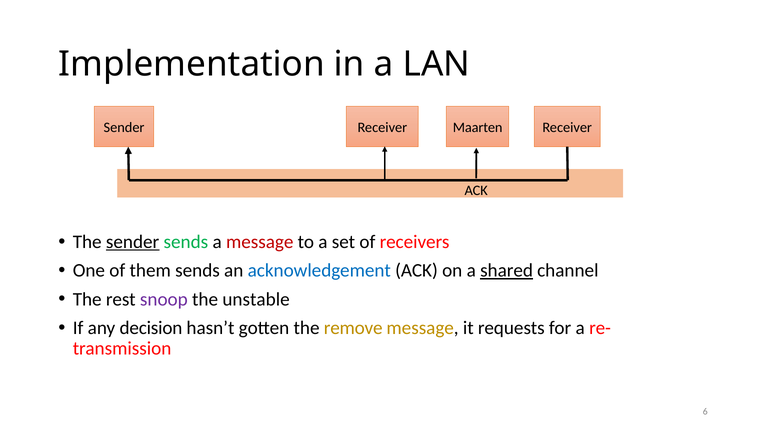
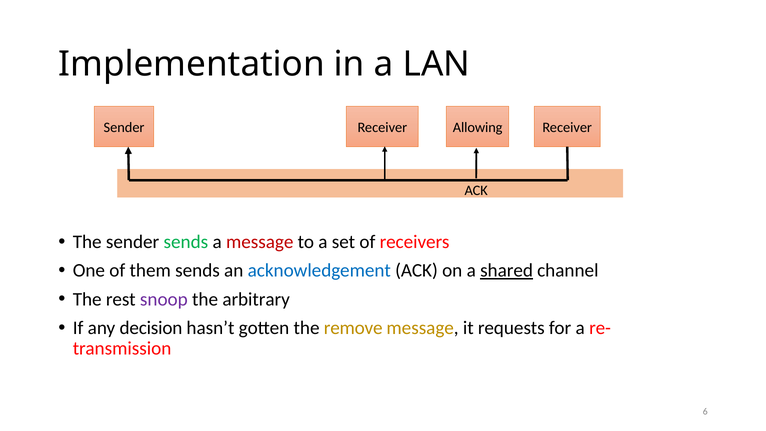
Maarten: Maarten -> Allowing
sender at (133, 242) underline: present -> none
unstable: unstable -> arbitrary
